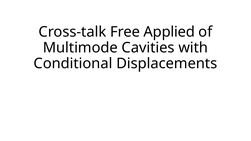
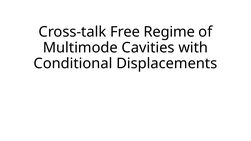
Applied: Applied -> Regime
